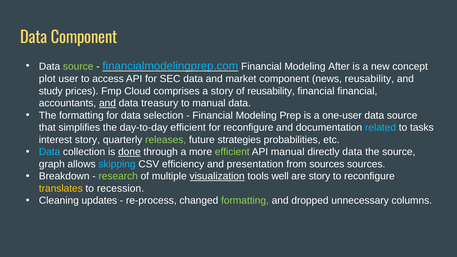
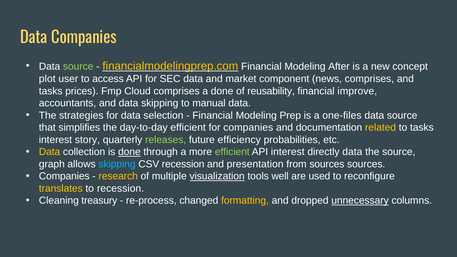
Data Component: Component -> Companies
financialmodelingprep.com colour: light blue -> yellow
news reusability: reusability -> comprises
study at (51, 91): study -> tasks
a story: story -> done
financial financial: financial -> improve
and at (107, 103) underline: present -> none
data treasury: treasury -> skipping
The formatting: formatting -> strategies
one-user: one-user -> one-files
for reconfigure: reconfigure -> companies
related colour: light blue -> yellow
strategies: strategies -> efficiency
Data at (50, 152) colour: light blue -> yellow
API manual: manual -> interest
CSV efficiency: efficiency -> recession
Breakdown at (64, 176): Breakdown -> Companies
research colour: light green -> yellow
are story: story -> used
updates: updates -> treasury
formatting at (245, 201) colour: light green -> yellow
unnecessary underline: none -> present
